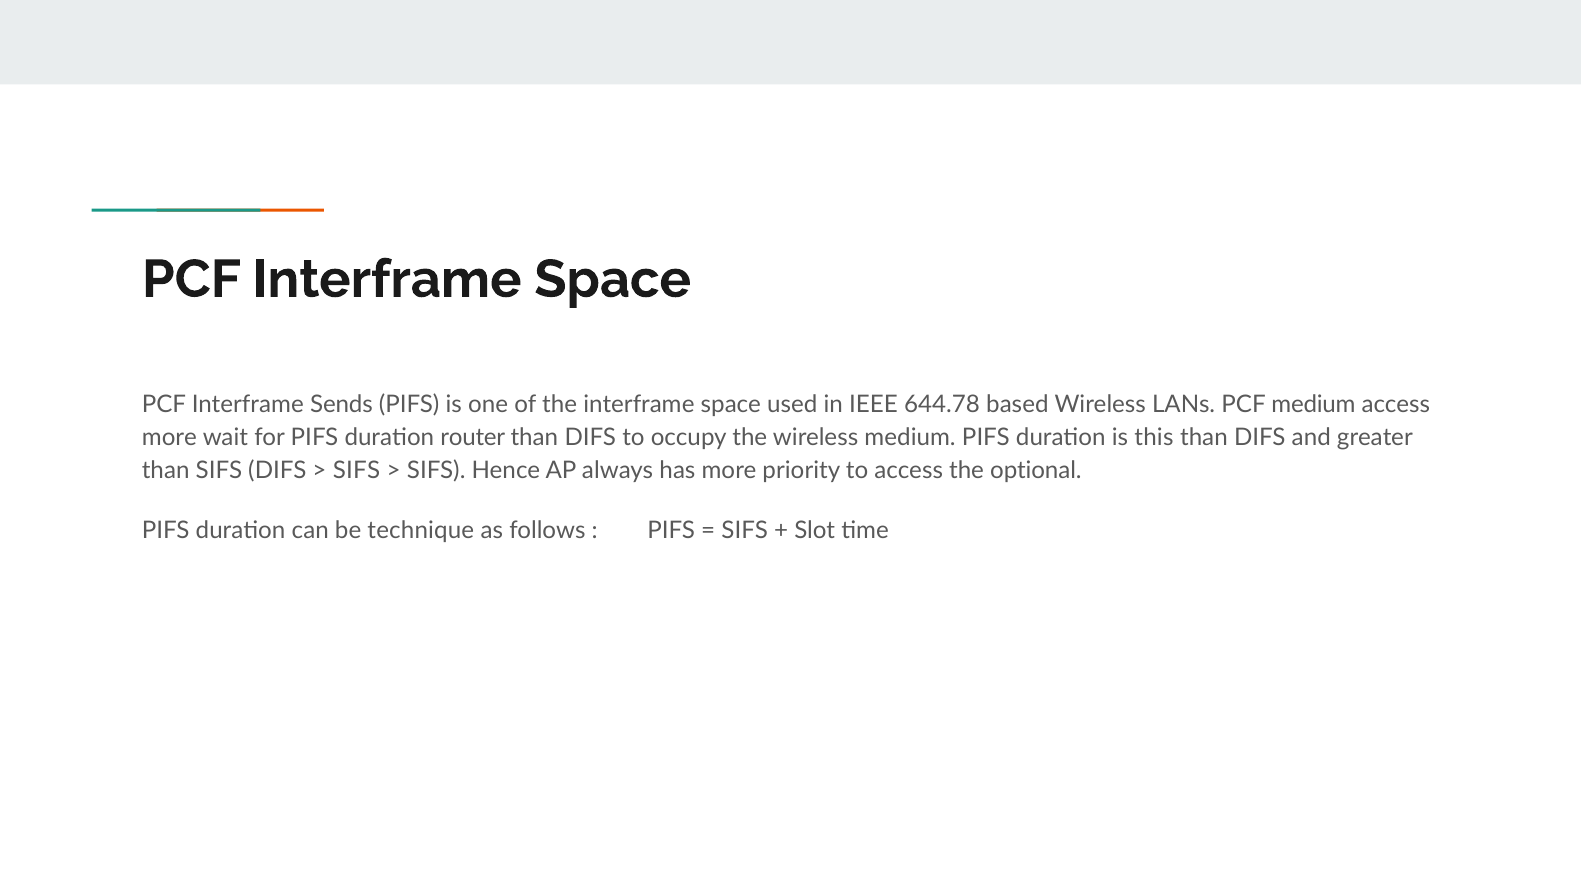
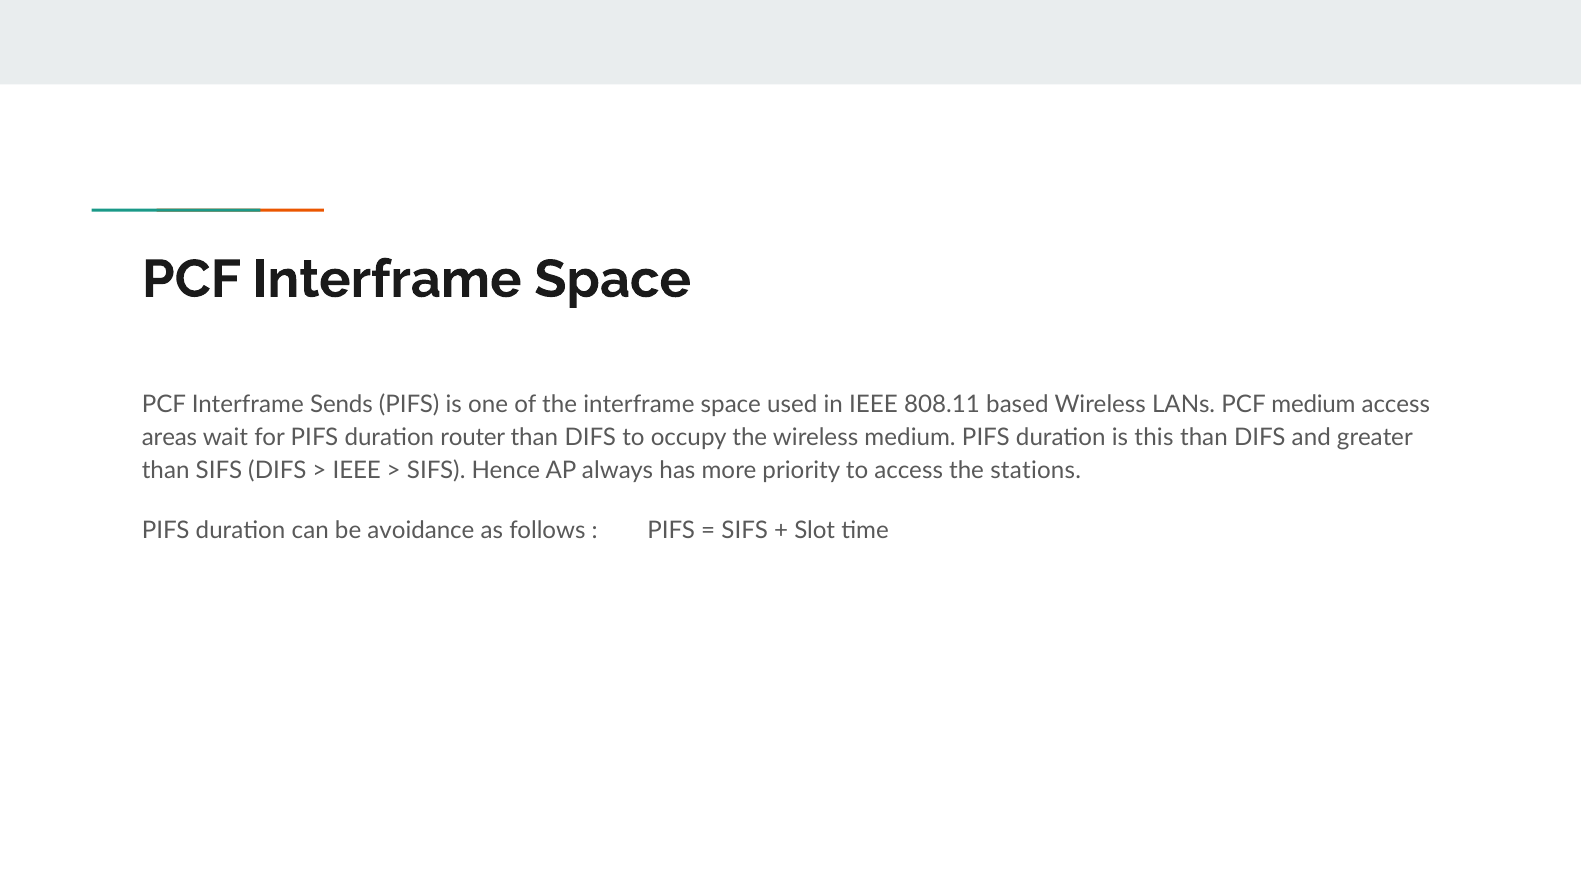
644.78: 644.78 -> 808.11
more at (169, 437): more -> areas
SIFS at (357, 471): SIFS -> IEEE
optional: optional -> stations
technique: technique -> avoidance
